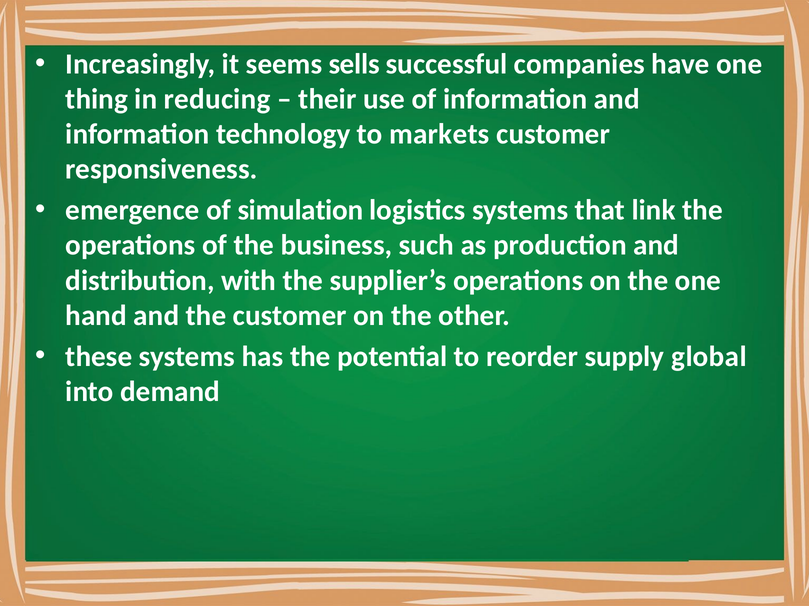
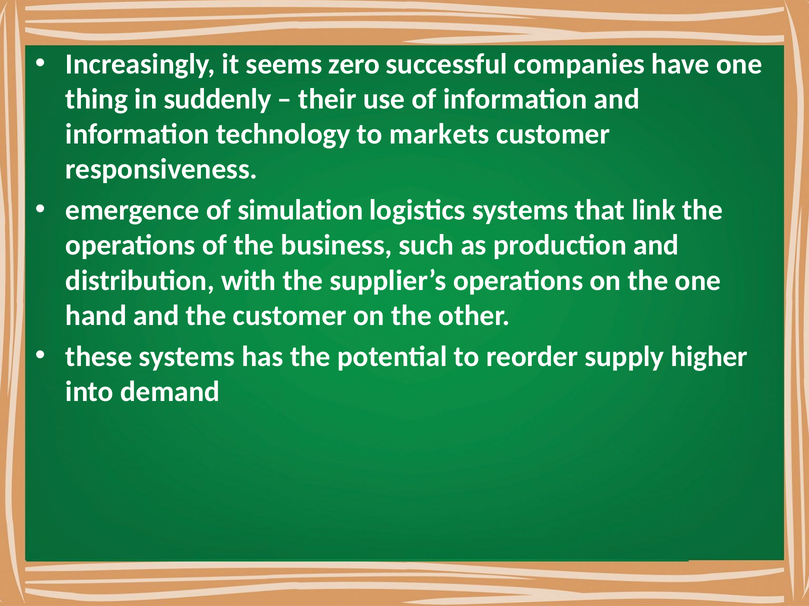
sells: sells -> zero
reducing: reducing -> suddenly
global: global -> higher
